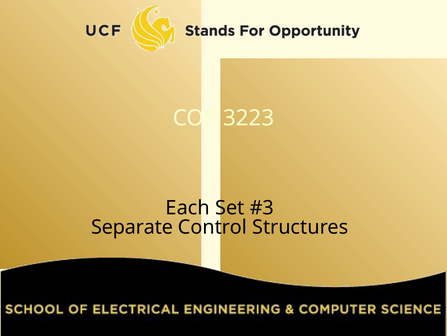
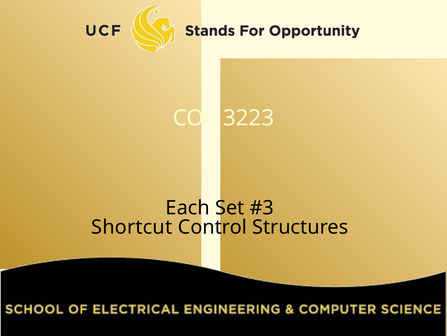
Separate: Separate -> Shortcut
